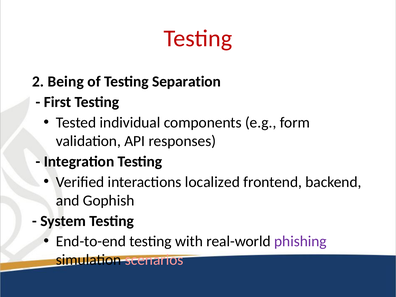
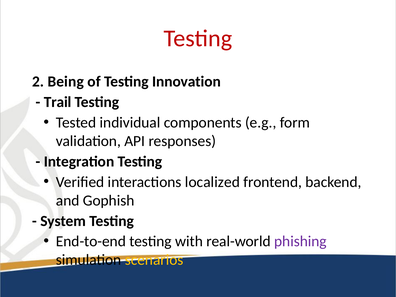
Separation: Separation -> Innovation
First: First -> Trail
scenarios colour: pink -> yellow
